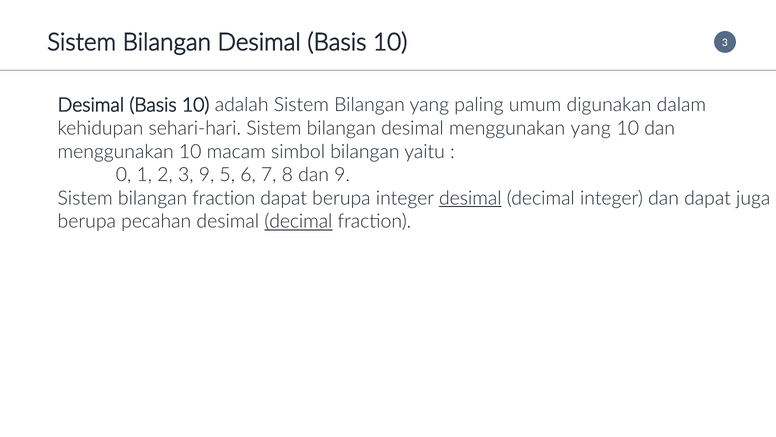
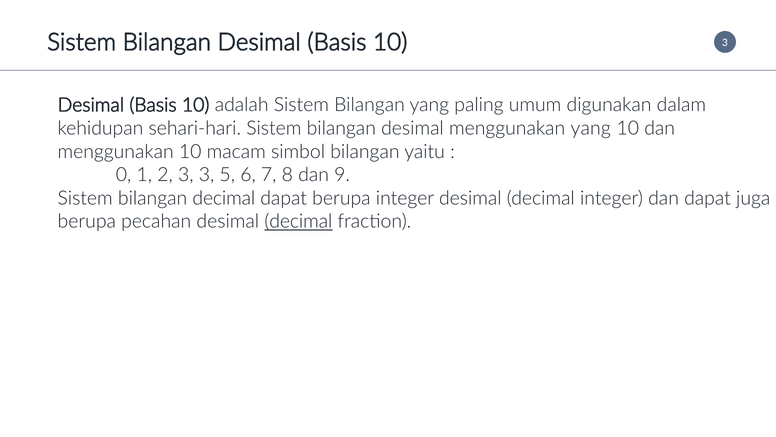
3 9: 9 -> 3
bilangan fraction: fraction -> decimal
desimal at (470, 198) underline: present -> none
